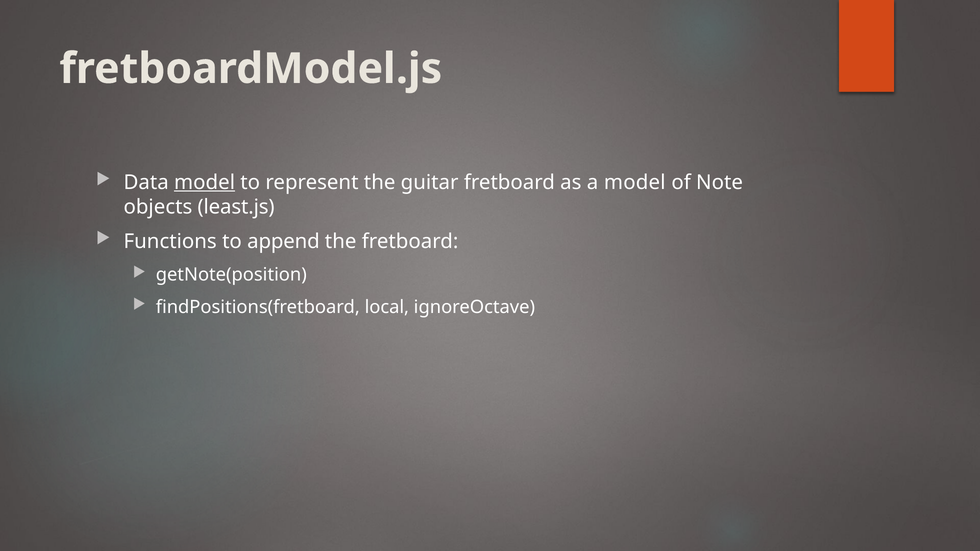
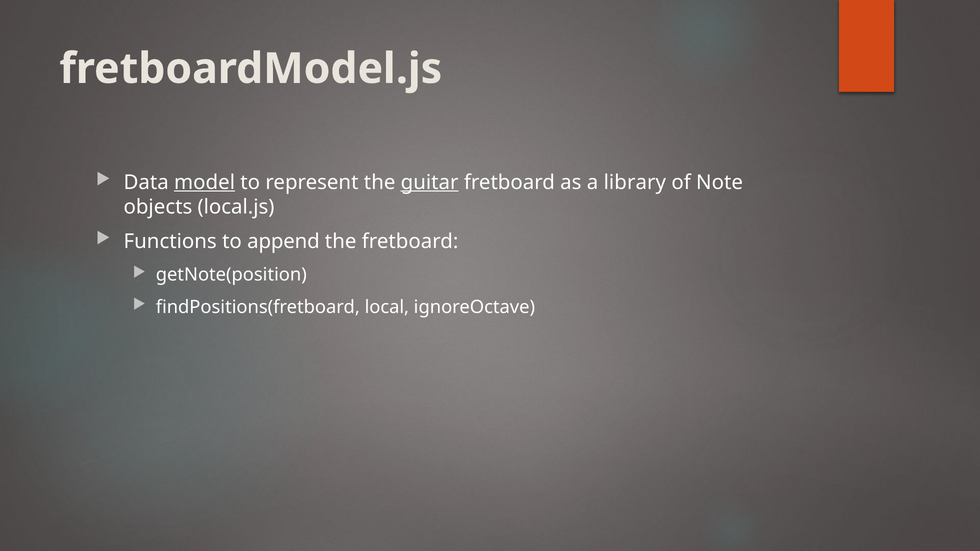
guitar underline: none -> present
a model: model -> library
least.js: least.js -> local.js
